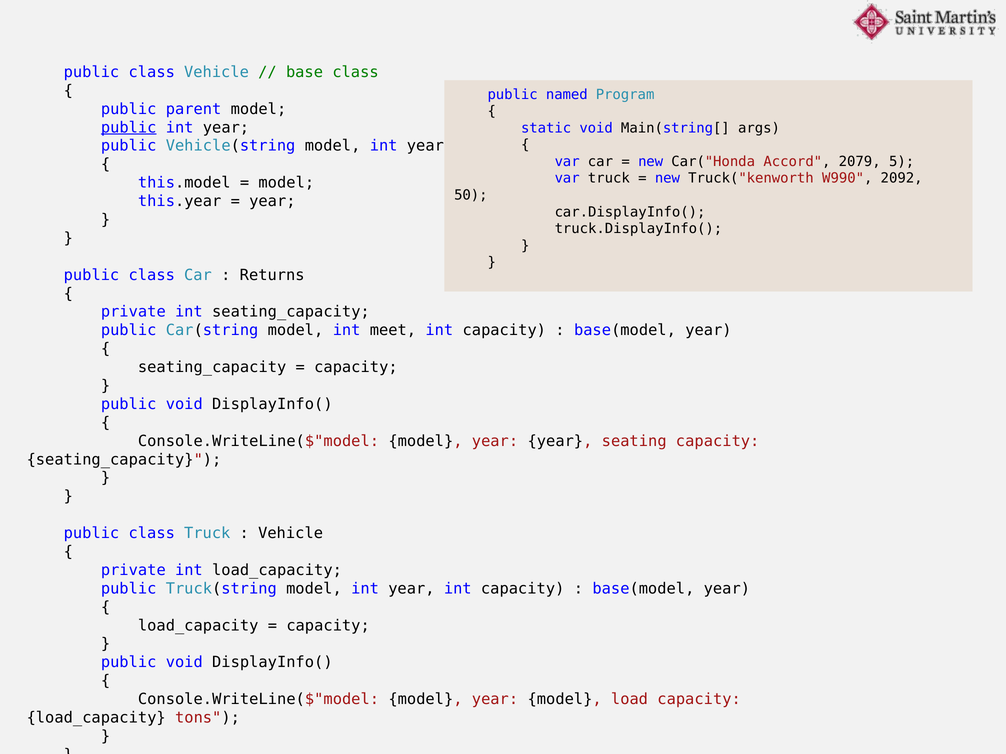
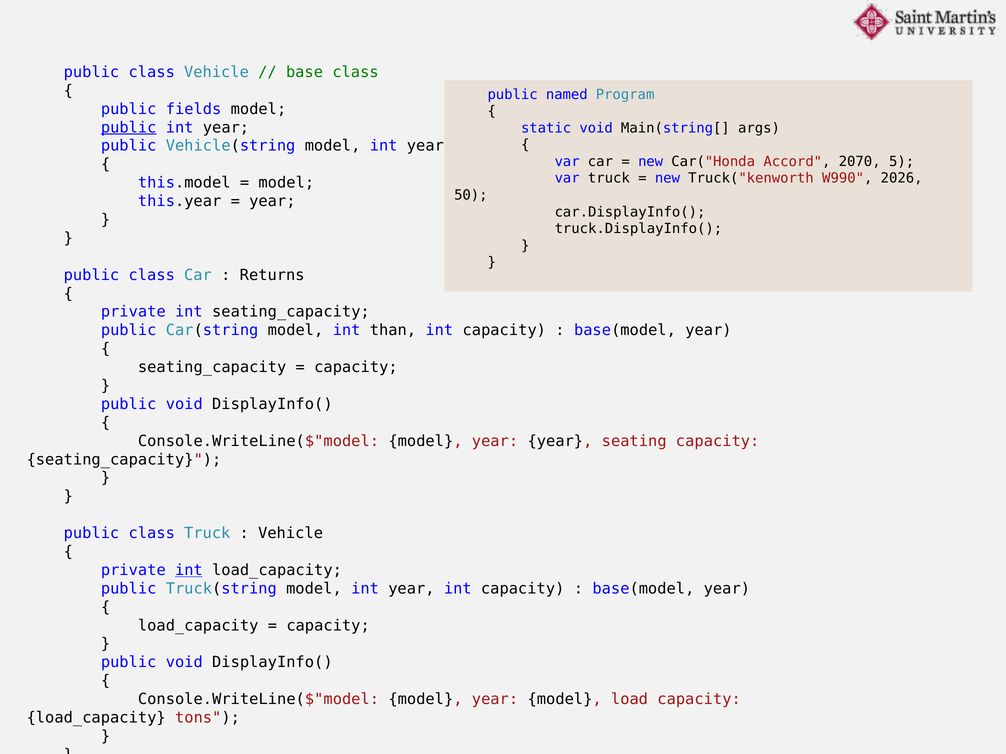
parent: parent -> fields
2079: 2079 -> 2070
2092: 2092 -> 2026
meet: meet -> than
int at (189, 570) underline: none -> present
